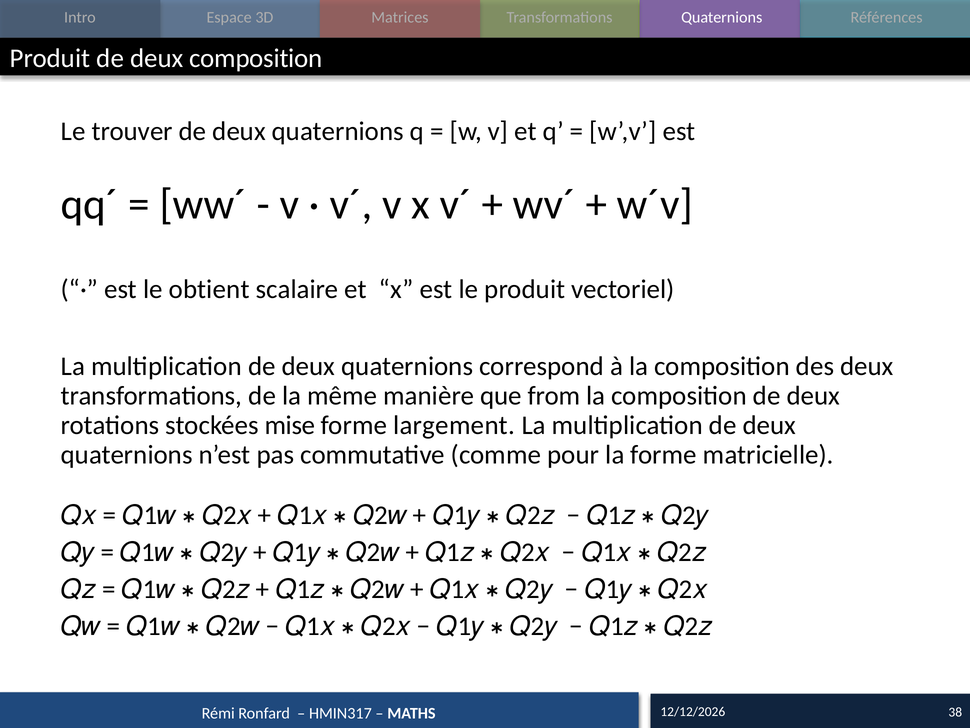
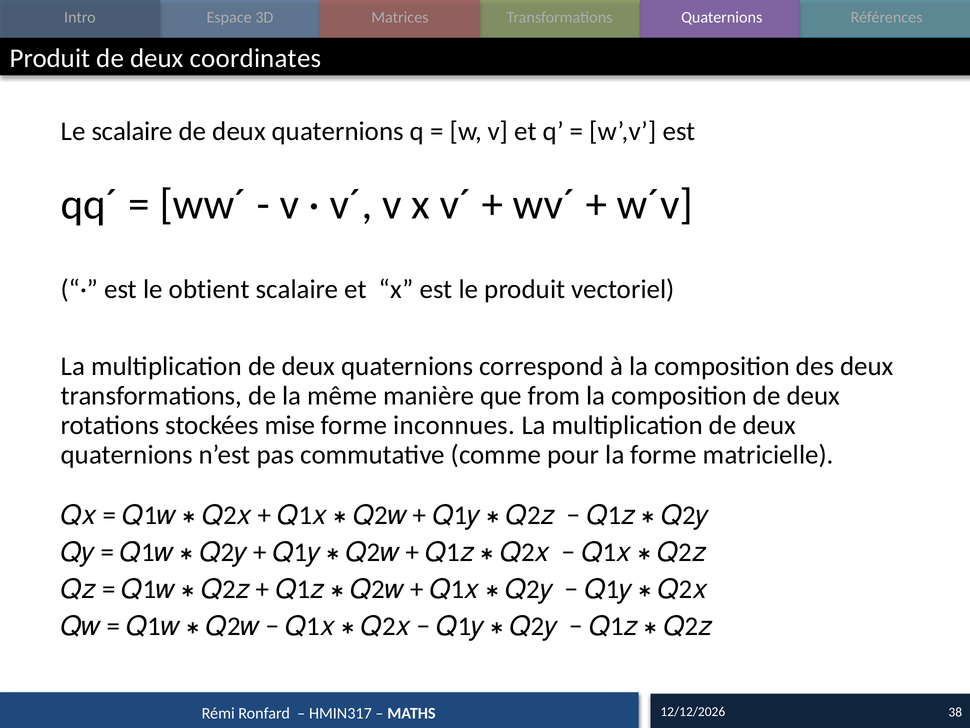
deux composition: composition -> coordinates
Le trouver: trouver -> scalaire
largement: largement -> inconnues
